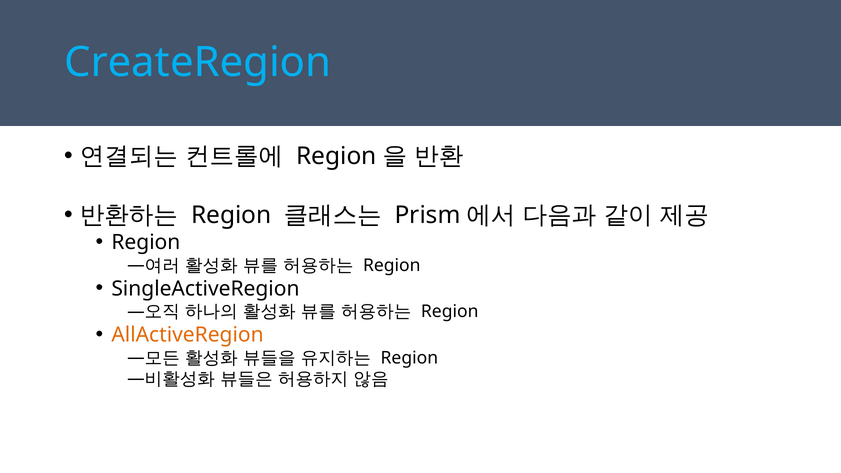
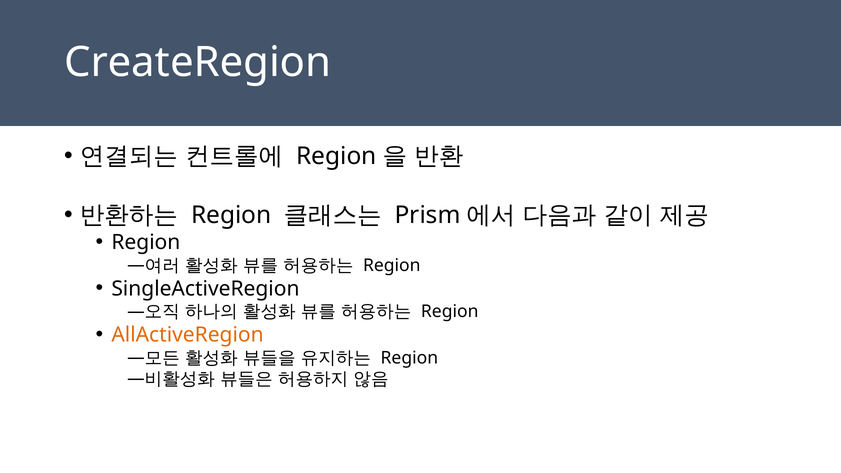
CreateRegion colour: light blue -> white
